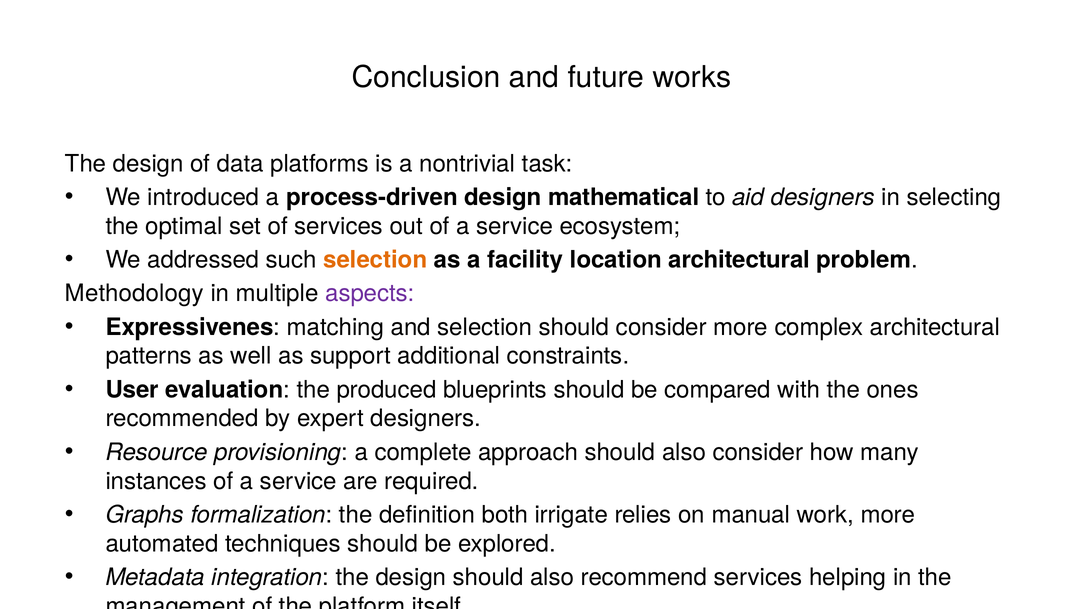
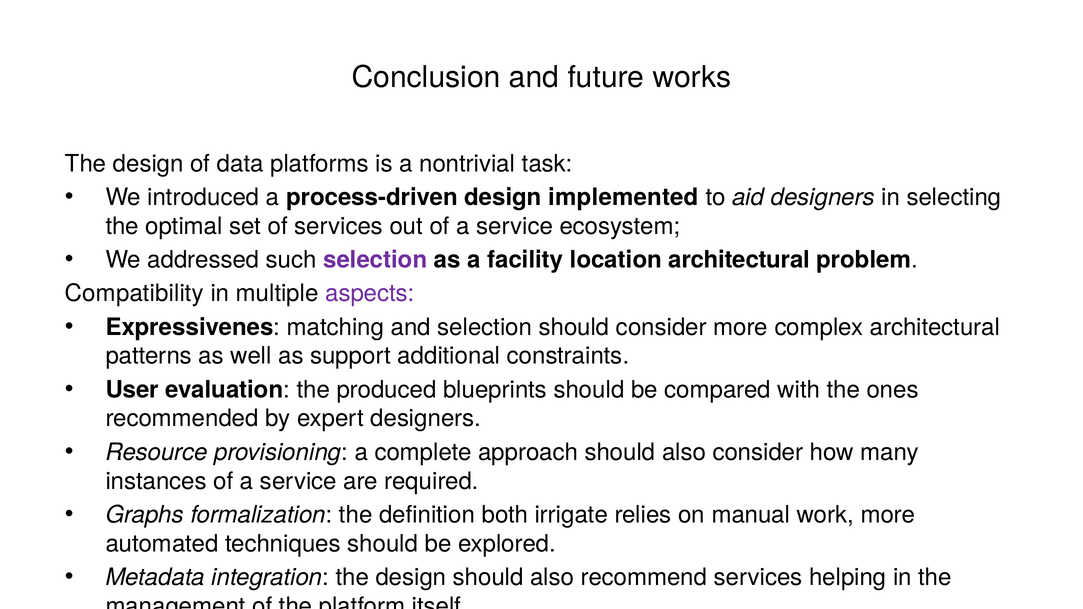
mathematical: mathematical -> implemented
selection at (375, 260) colour: orange -> purple
Methodology: Methodology -> Compatibility
